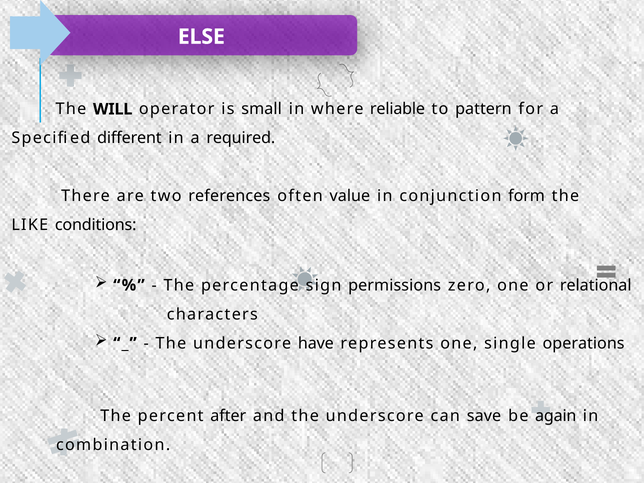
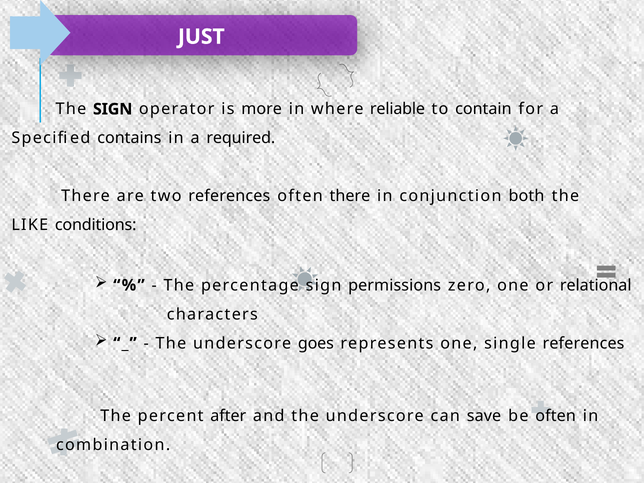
ELSE: ELSE -> JUST
The WILL: WILL -> SIGN
small: small -> more
pattern: pattern -> contain
different: different -> contains
often value: value -> there
form: form -> both
have: have -> goes
single operations: operations -> references
be again: again -> often
